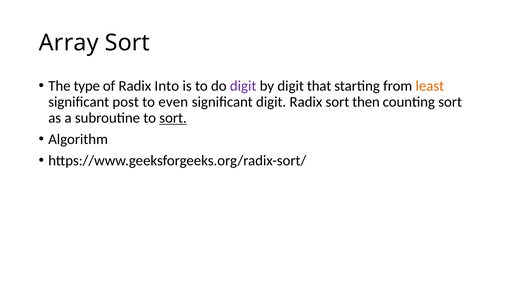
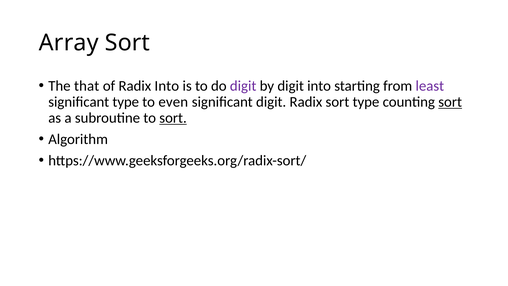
type: type -> that
digit that: that -> into
least colour: orange -> purple
significant post: post -> type
sort then: then -> type
sort at (450, 102) underline: none -> present
